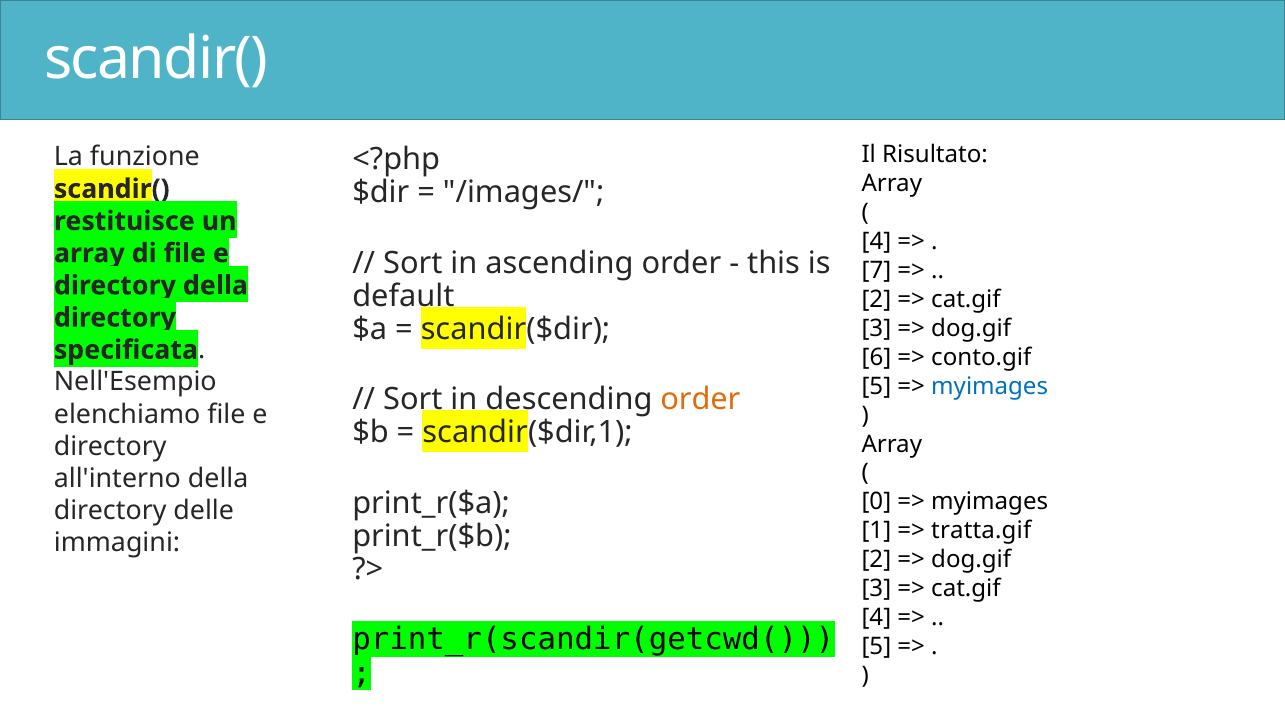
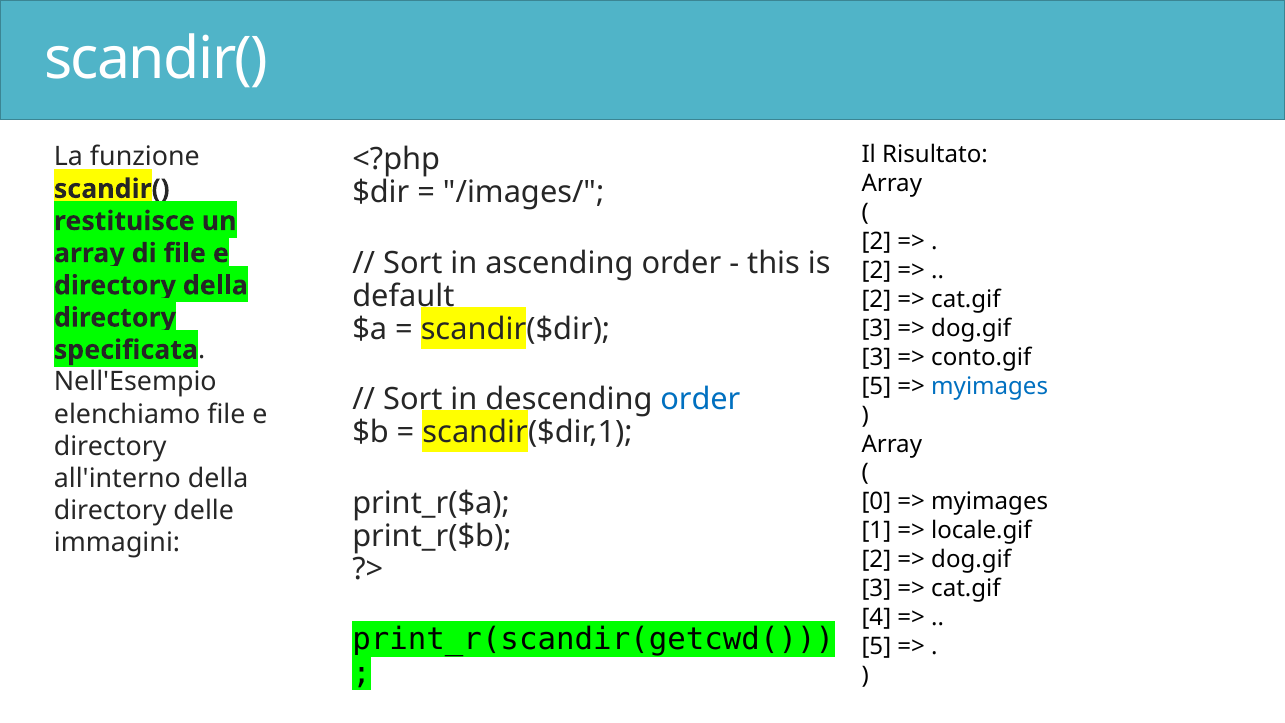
4 at (876, 242): 4 -> 2
7 at (876, 270): 7 -> 2
6 at (876, 357): 6 -> 3
order at (700, 399) colour: orange -> blue
tratta.gif: tratta.gif -> locale.gif
